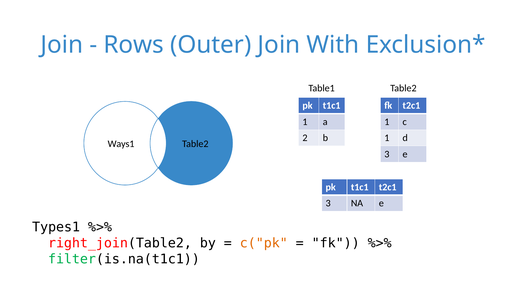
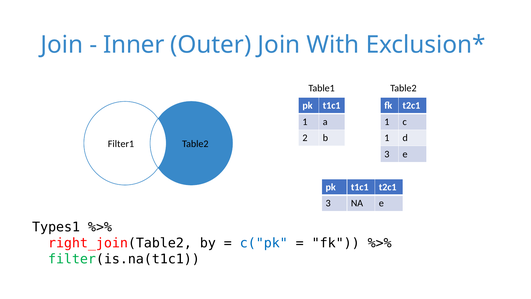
Rows: Rows -> Inner
Ways1: Ways1 -> Filter1
c("pk colour: orange -> blue
